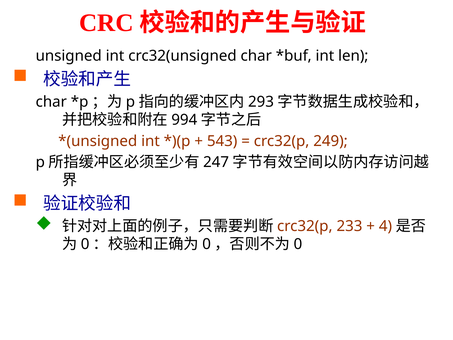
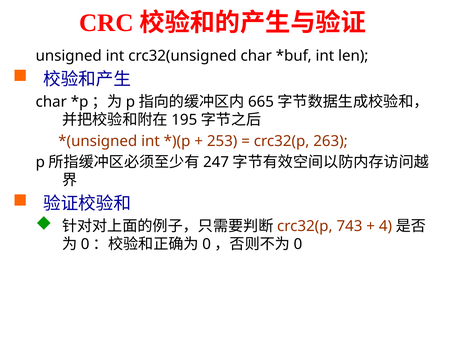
293: 293 -> 665
994: 994 -> 195
543: 543 -> 253
249: 249 -> 263
233: 233 -> 743
